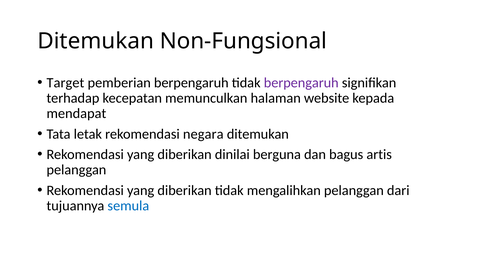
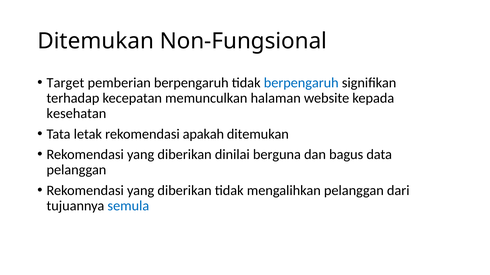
berpengaruh at (301, 83) colour: purple -> blue
mendapat: mendapat -> kesehatan
negara: negara -> apakah
artis: artis -> data
